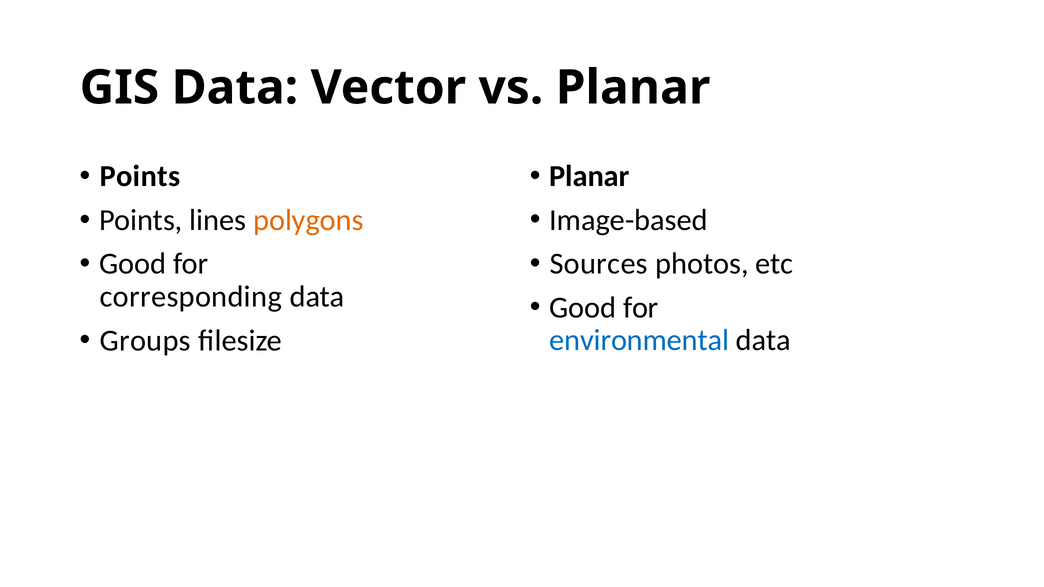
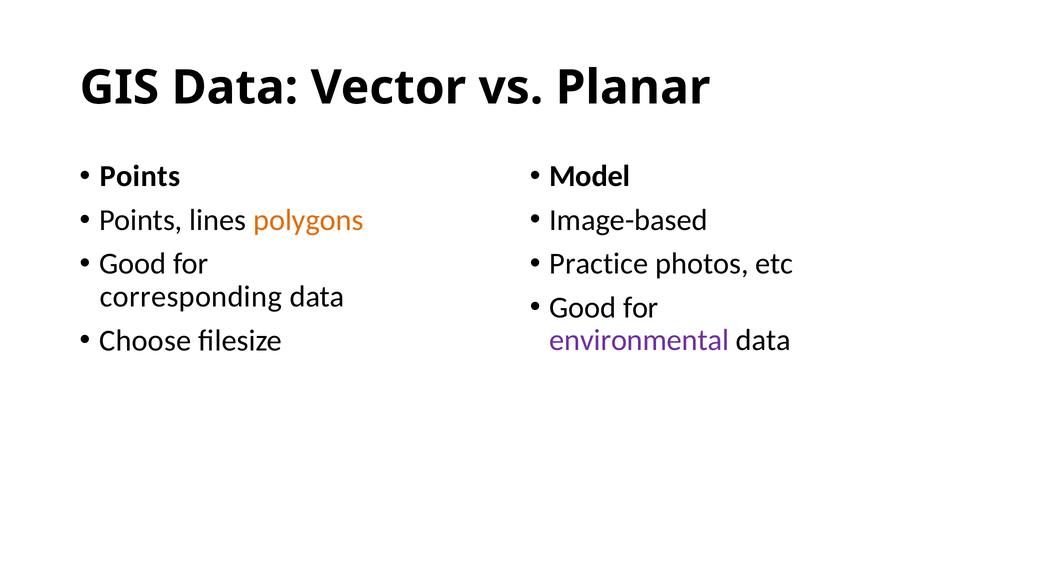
Planar at (589, 176): Planar -> Model
Sources: Sources -> Practice
Groups: Groups -> Choose
environmental colour: blue -> purple
